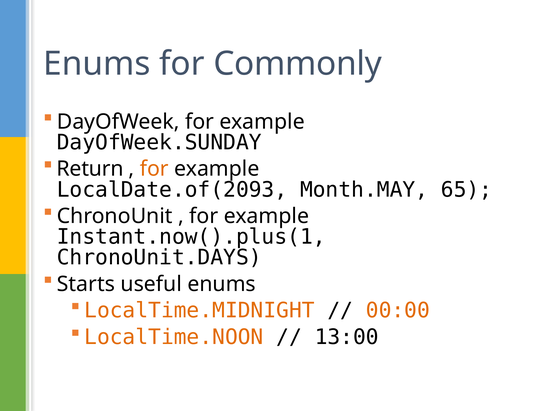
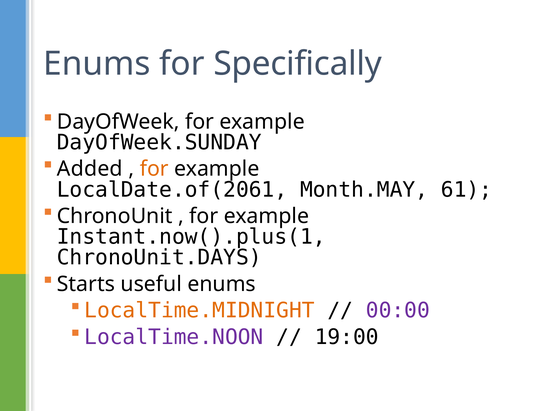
Commonly: Commonly -> Specifically
Return: Return -> Added
LocalDate.of(2093: LocalDate.of(2093 -> LocalDate.of(2061
65: 65 -> 61
00:00 colour: orange -> purple
LocalTime.NOON colour: orange -> purple
13:00: 13:00 -> 19:00
